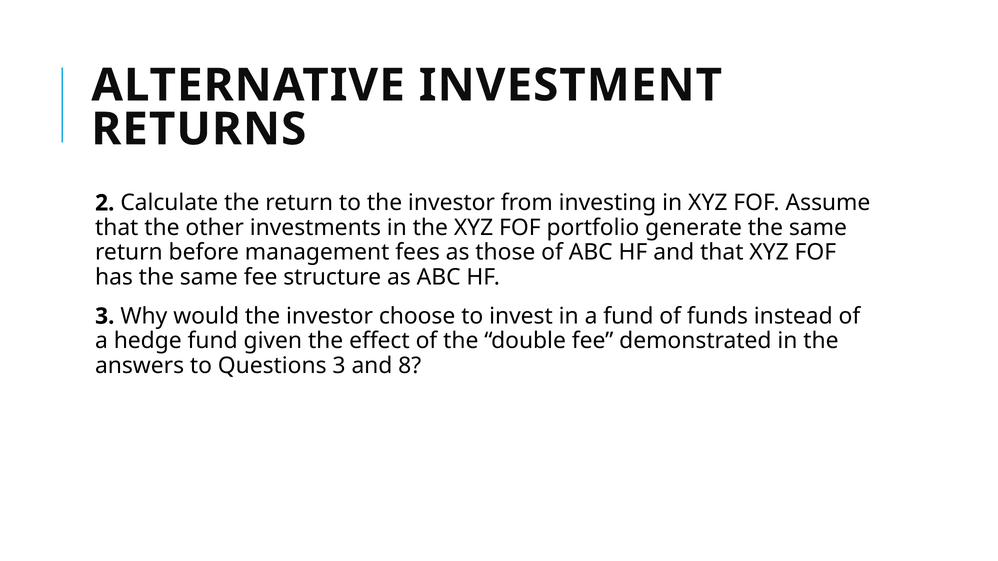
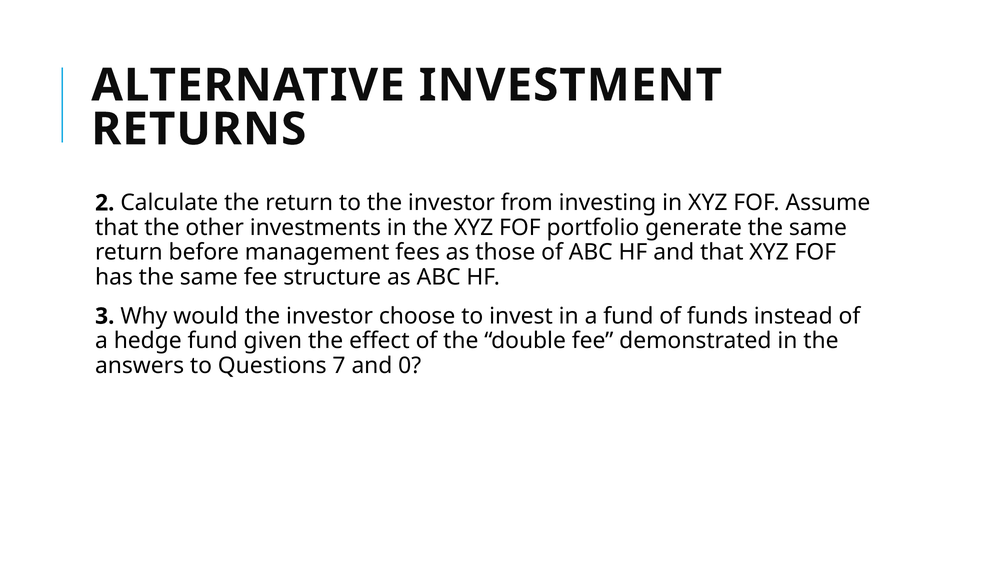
Questions 3: 3 -> 7
8: 8 -> 0
